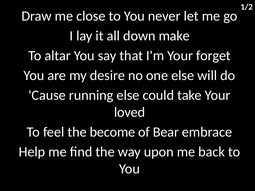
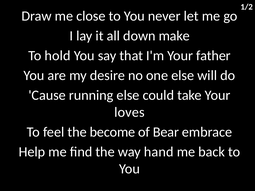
altar: altar -> hold
forget: forget -> father
loved: loved -> loves
upon: upon -> hand
